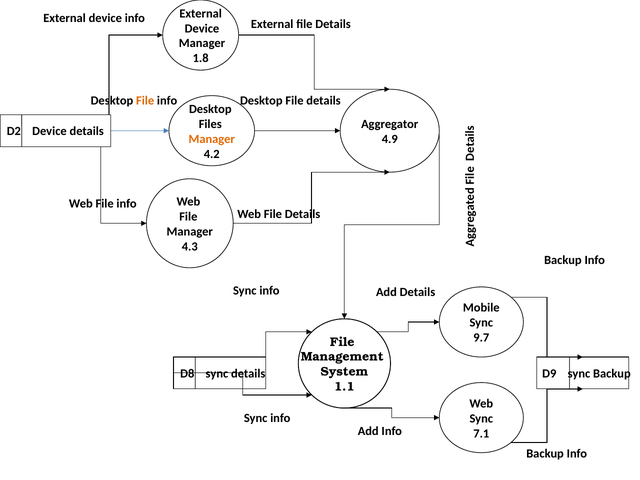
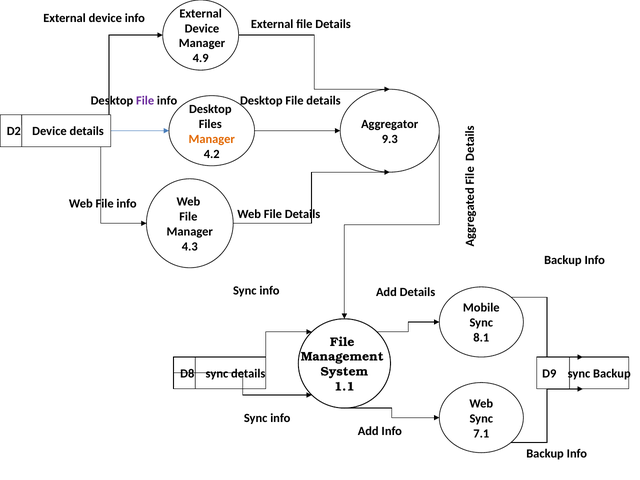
1.8: 1.8 -> 4.9
File at (145, 100) colour: orange -> purple
4.9: 4.9 -> 9.3
9.7: 9.7 -> 8.1
